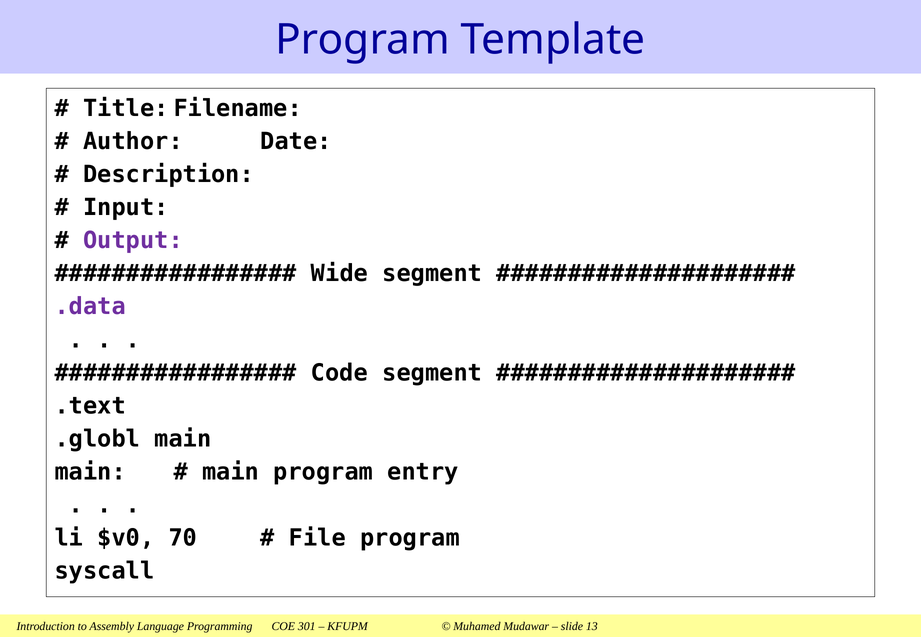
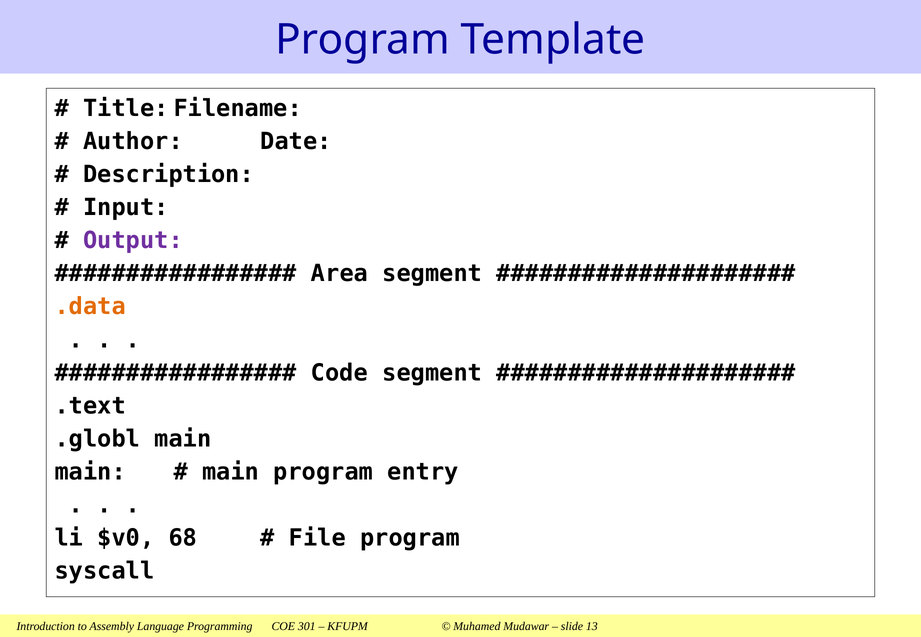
Wide: Wide -> Area
.data colour: purple -> orange
70: 70 -> 68
